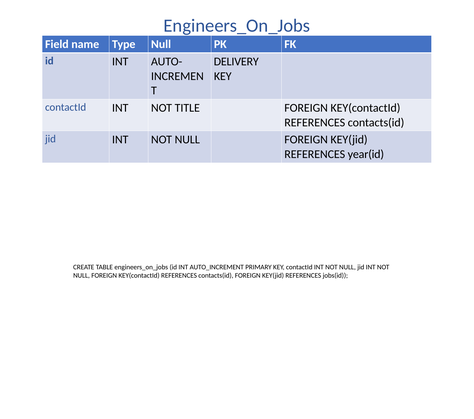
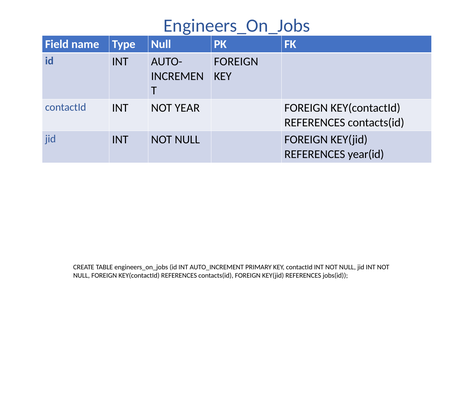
DELIVERY at (236, 62): DELIVERY -> FOREIGN
TITLE: TITLE -> YEAR
